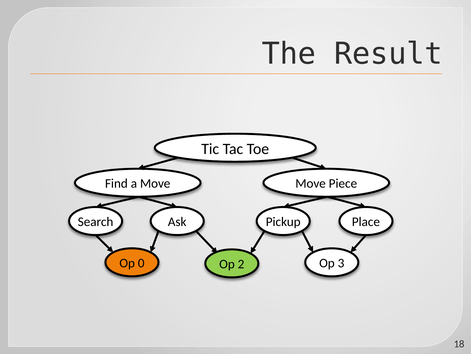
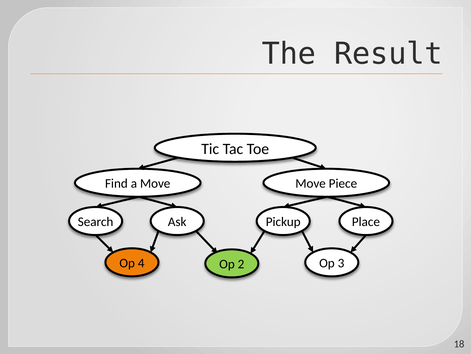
0: 0 -> 4
